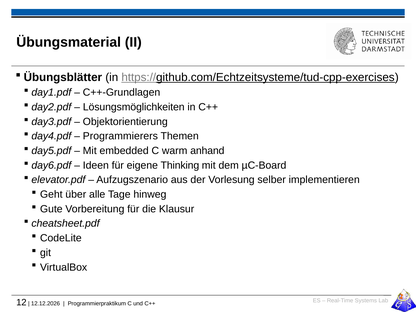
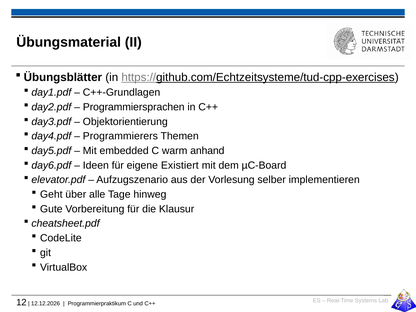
Lösungsmöglichkeiten: Lösungsmöglichkeiten -> Programmiersprachen
Thinking: Thinking -> Existiert
